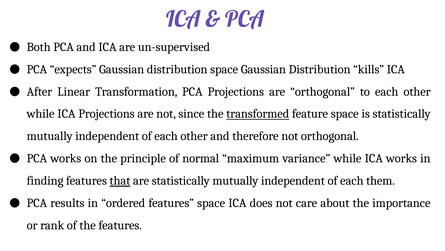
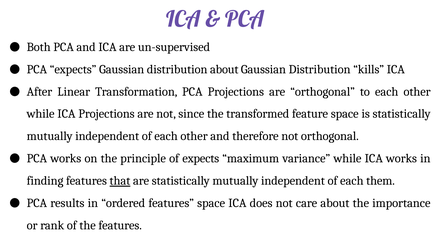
distribution space: space -> about
transformed underline: present -> none
of normal: normal -> expects
